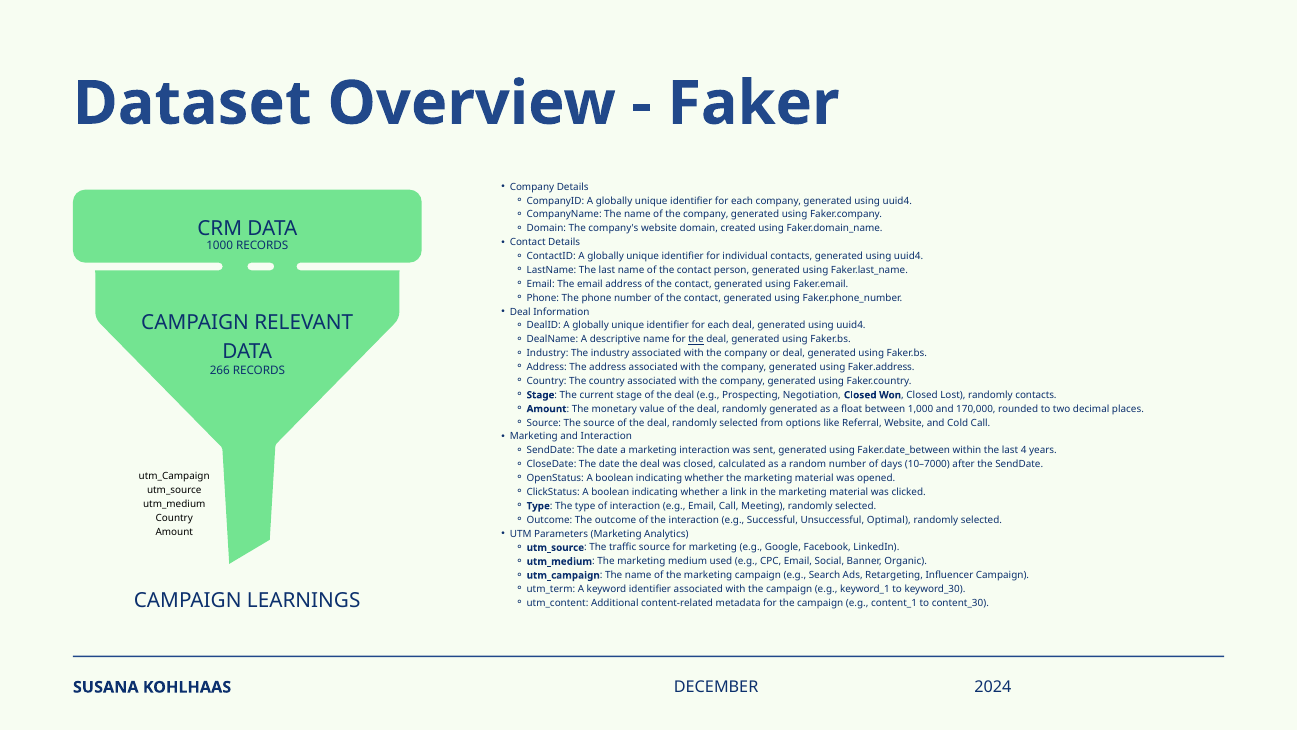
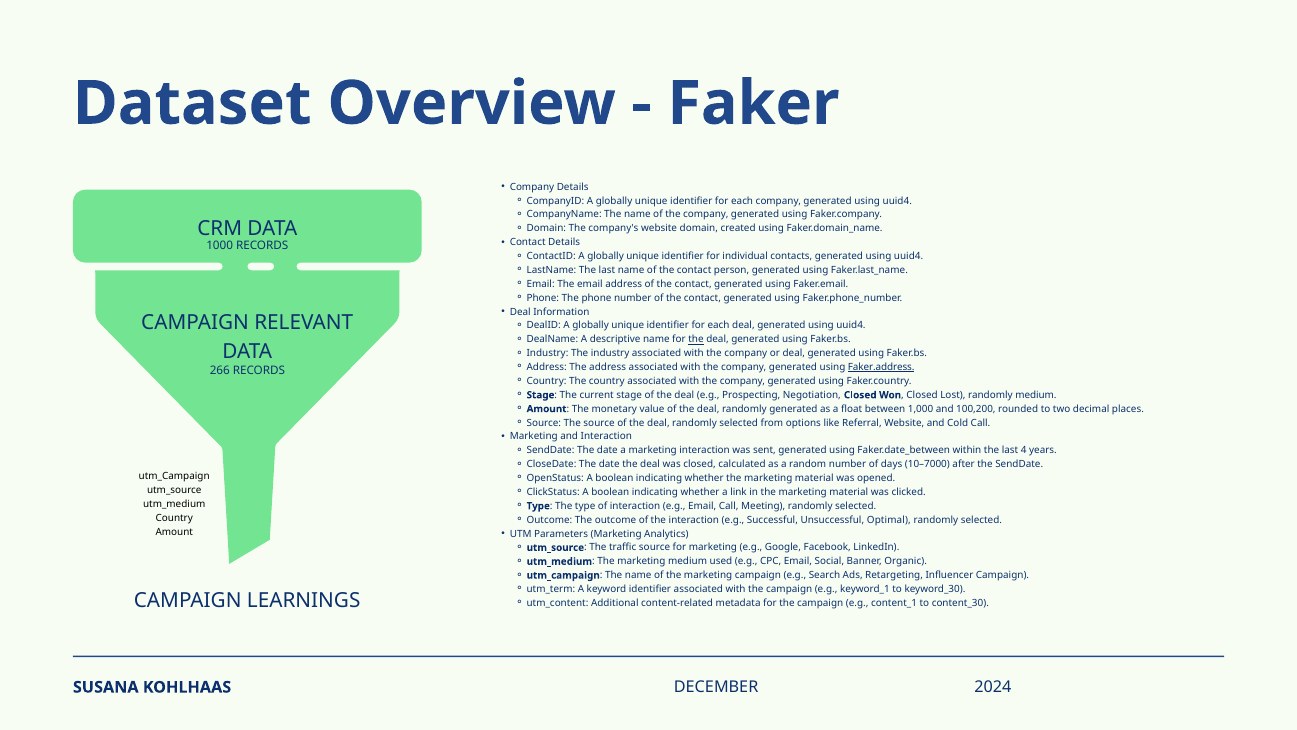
Faker.address underline: none -> present
randomly contacts: contacts -> medium
170,000: 170,000 -> 100,200
